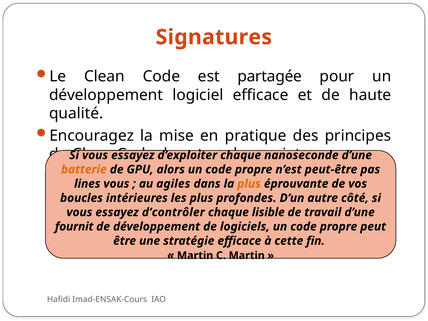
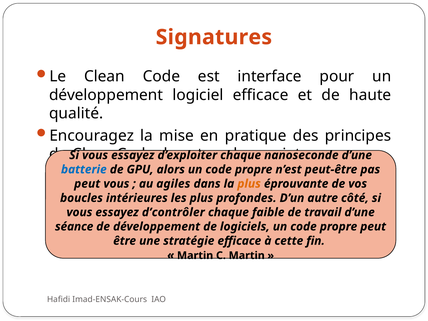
partagée: partagée -> interface
batterie colour: orange -> blue
lines at (87, 184): lines -> peut
lisible: lisible -> faible
fournit: fournit -> séance
